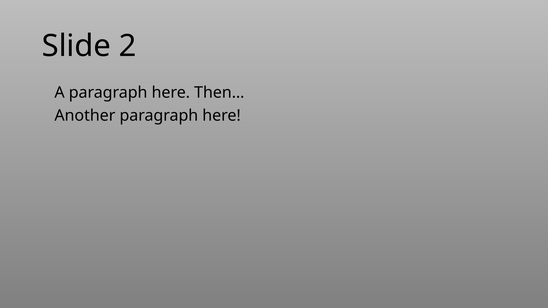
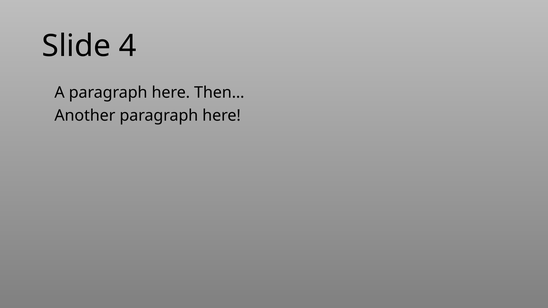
2: 2 -> 4
